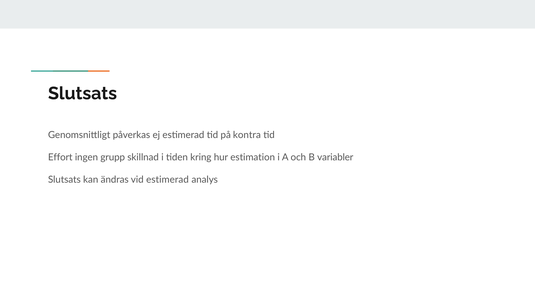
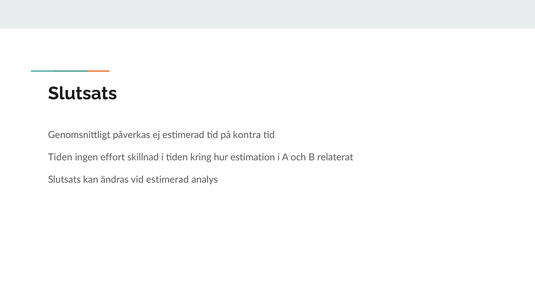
Effort at (60, 157): Effort -> Tiden
grupp: grupp -> effort
variabler: variabler -> relaterat
